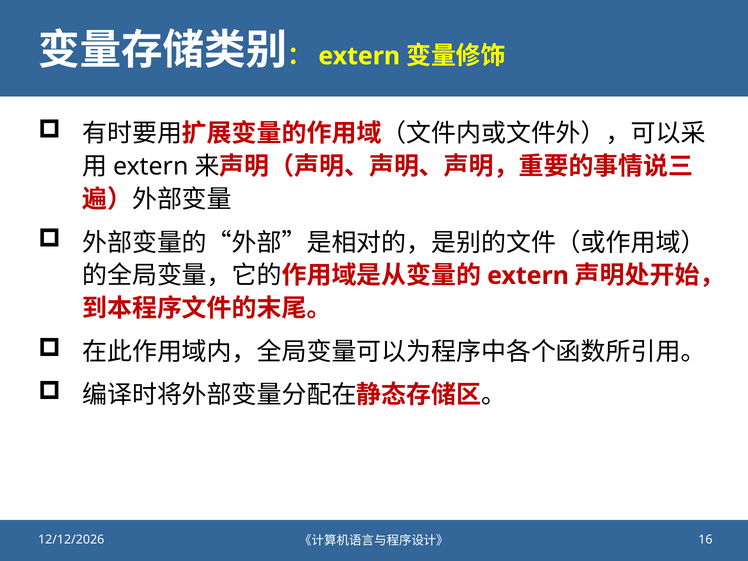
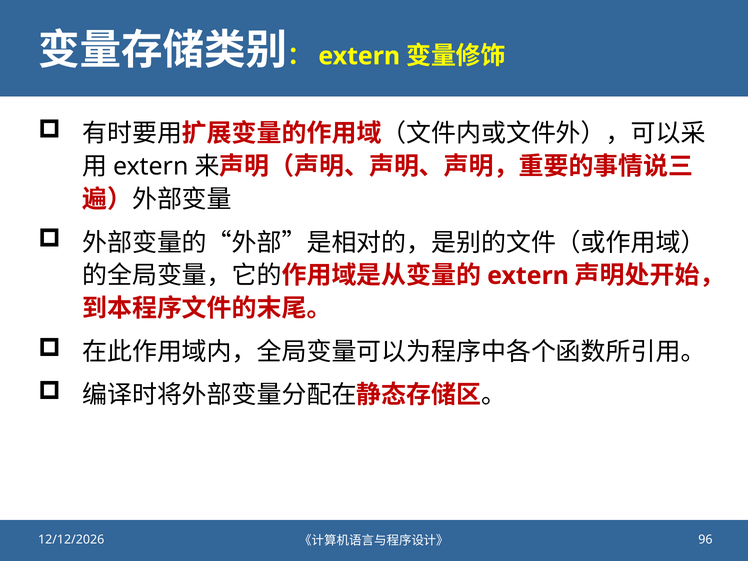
16: 16 -> 96
